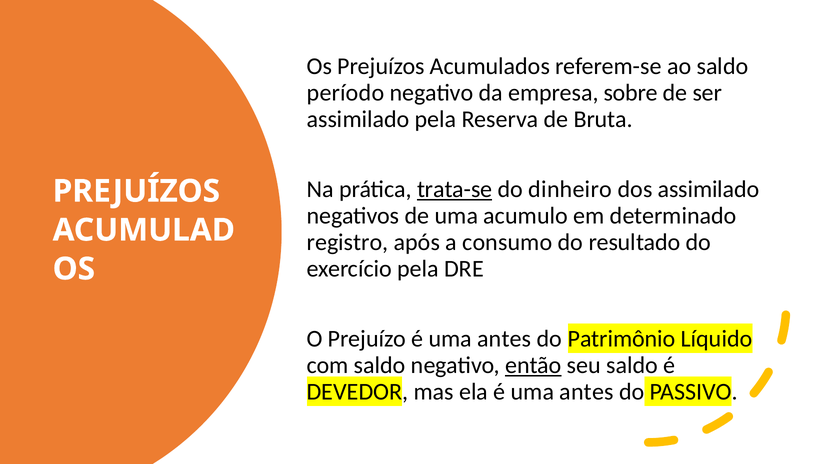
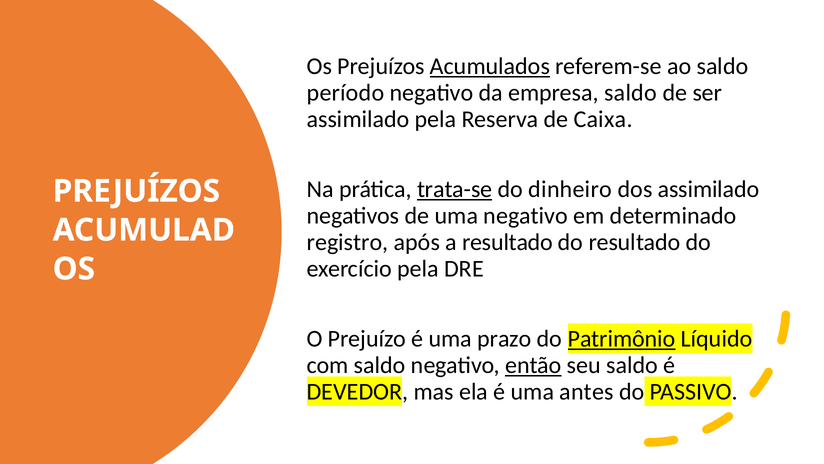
Acumulados underline: none -> present
empresa sobre: sobre -> saldo
Bruta: Bruta -> Caixa
uma acumulo: acumulo -> negativo
a consumo: consumo -> resultado
Prejuízo é uma antes: antes -> prazo
Patrimônio underline: none -> present
